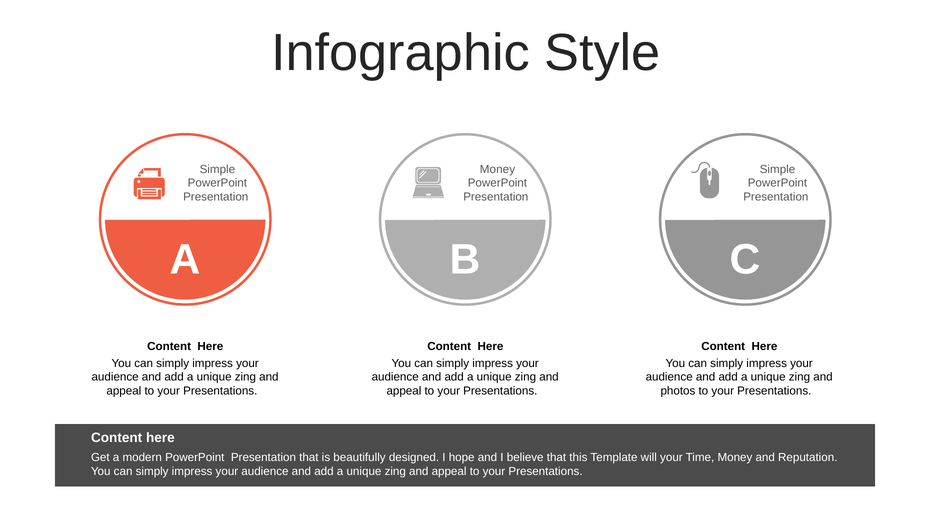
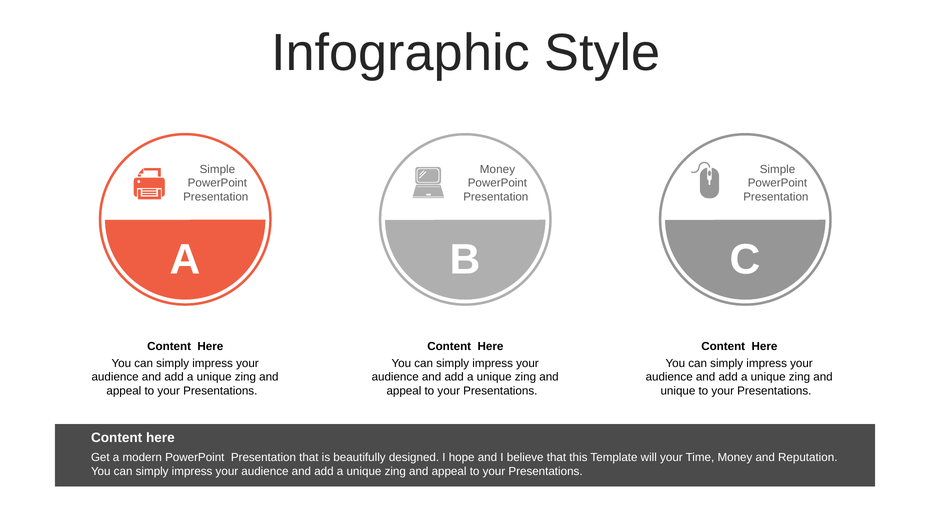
photos at (678, 391): photos -> unique
